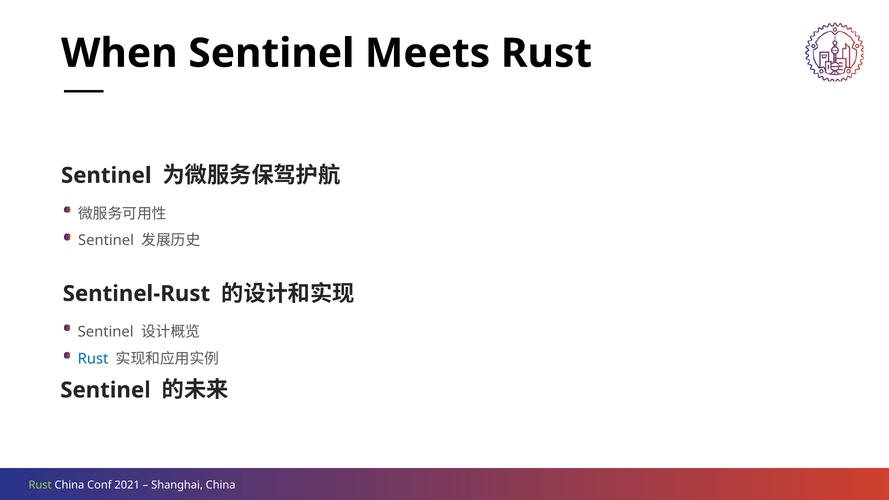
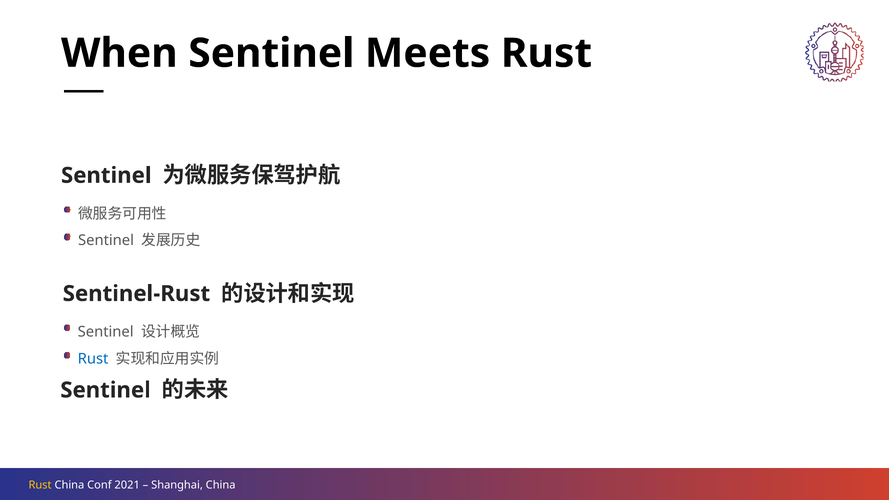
Rust at (40, 485) colour: light green -> yellow
